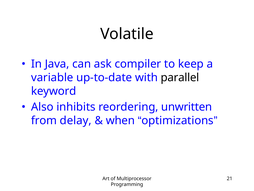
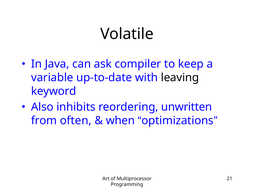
parallel: parallel -> leaving
delay: delay -> often
